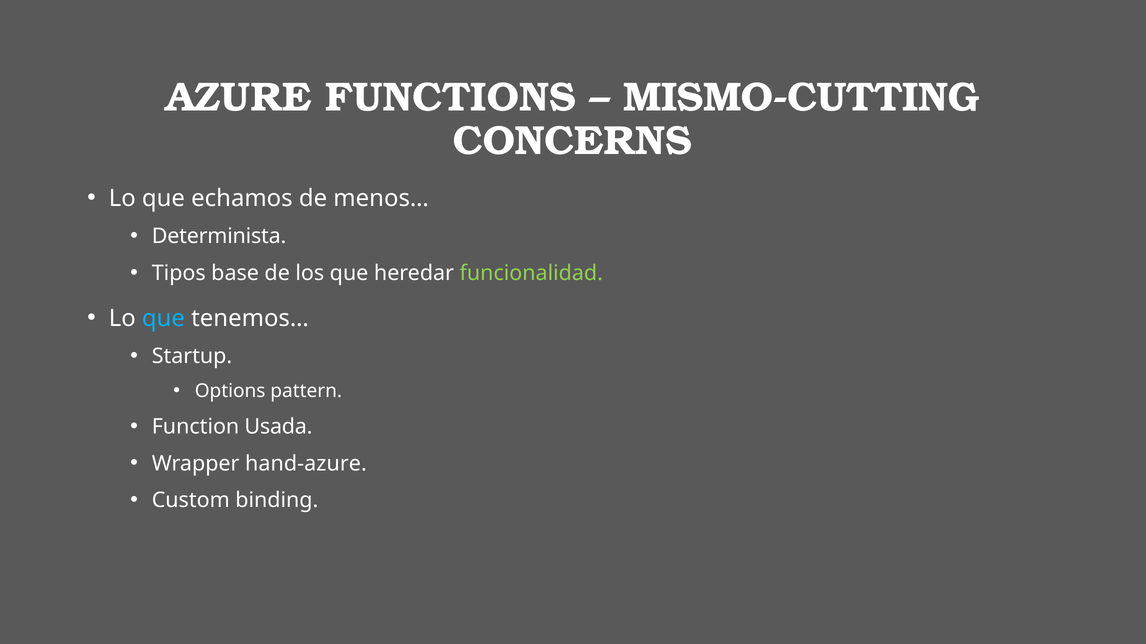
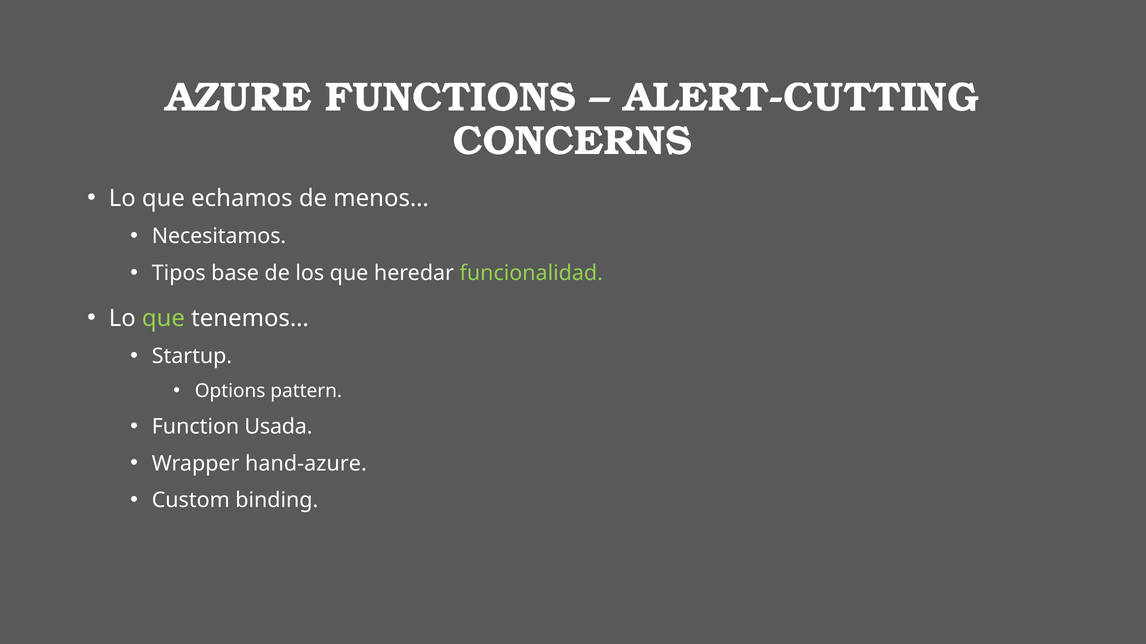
MISMO-CUTTING: MISMO-CUTTING -> ALERT-CUTTING
Determinista: Determinista -> Necesitamos
que at (163, 319) colour: light blue -> light green
